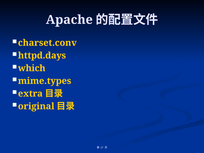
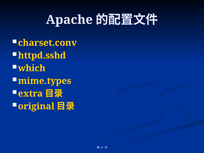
httpd.days: httpd.days -> httpd.sshd
